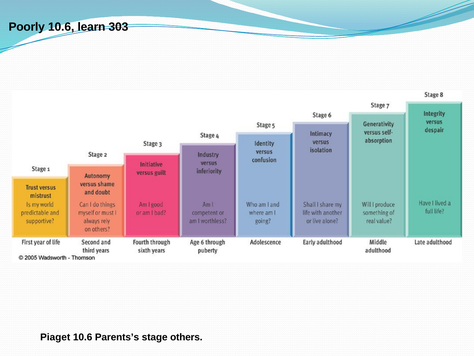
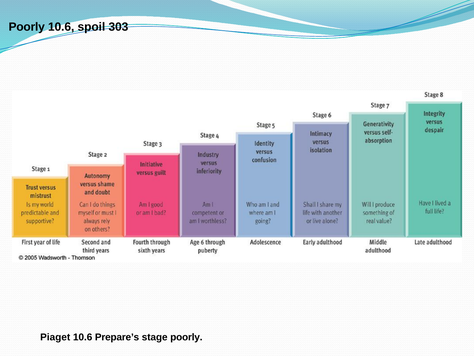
learn: learn -> spoil
Parents’s: Parents’s -> Prepare’s
stage others: others -> poorly
